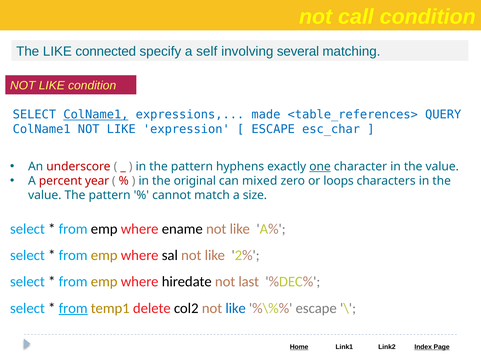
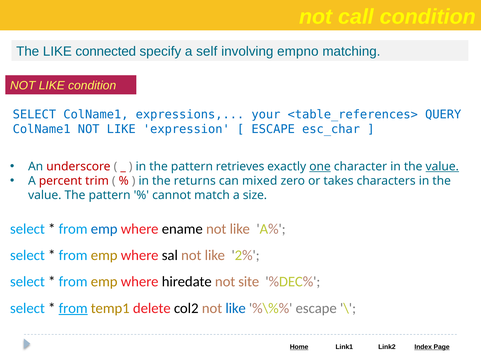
several: several -> empno
ColName1 at (96, 115) underline: present -> none
made: made -> your
hyphens: hyphens -> retrieves
value at (442, 166) underline: none -> present
year: year -> trim
original: original -> returns
loops: loops -> takes
emp at (104, 229) colour: black -> blue
last: last -> site
